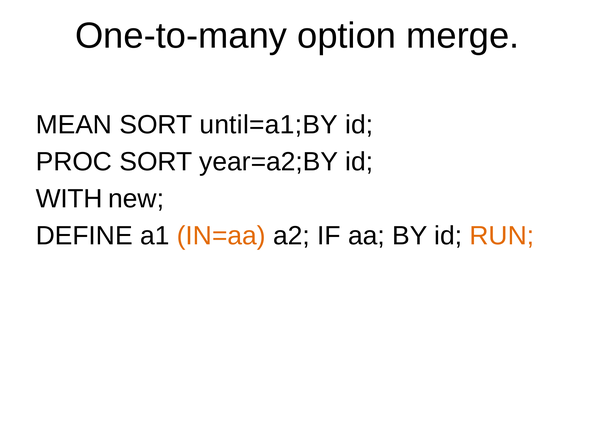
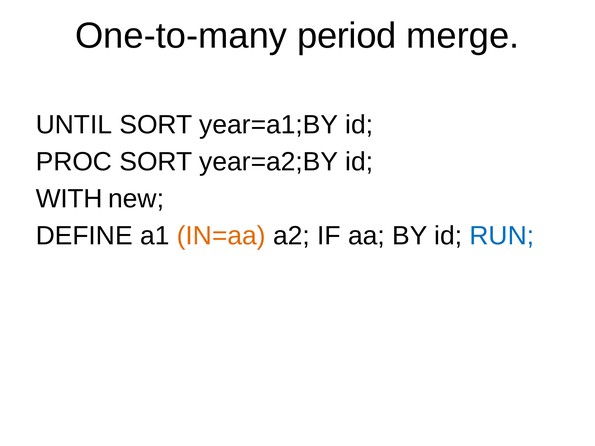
option: option -> period
MEAN: MEAN -> UNTIL
until=a1;BY: until=a1;BY -> year=a1;BY
RUN colour: orange -> blue
